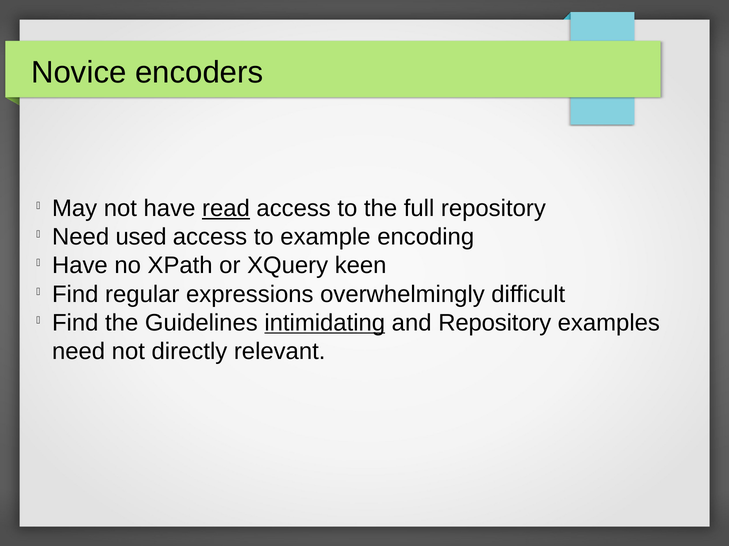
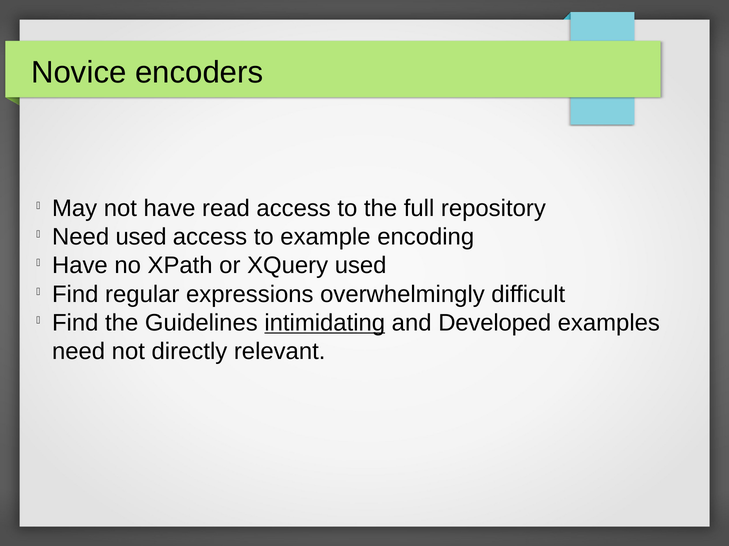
read underline: present -> none
XQuery keen: keen -> used
and Repository: Repository -> Developed
